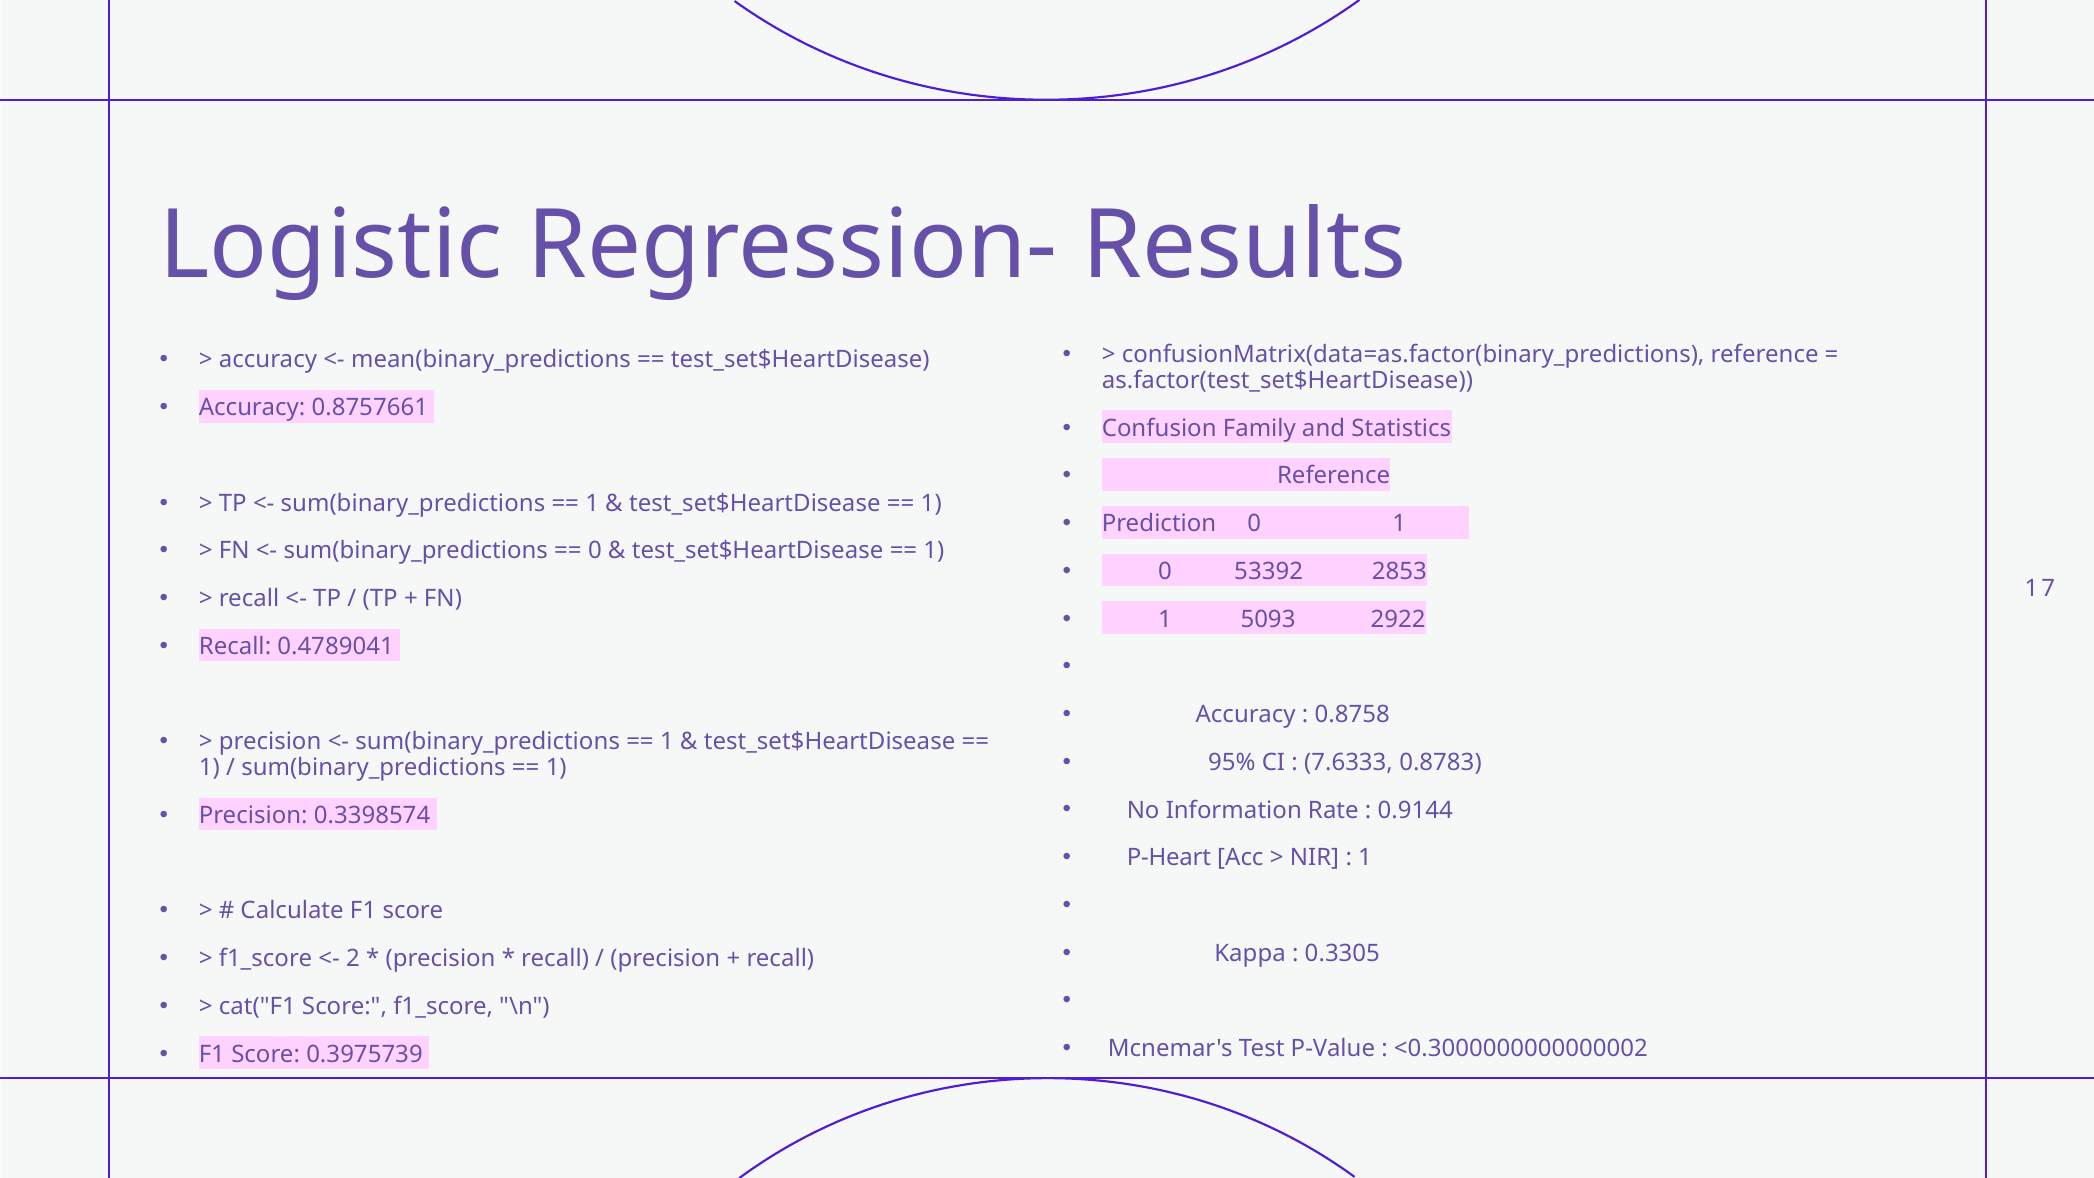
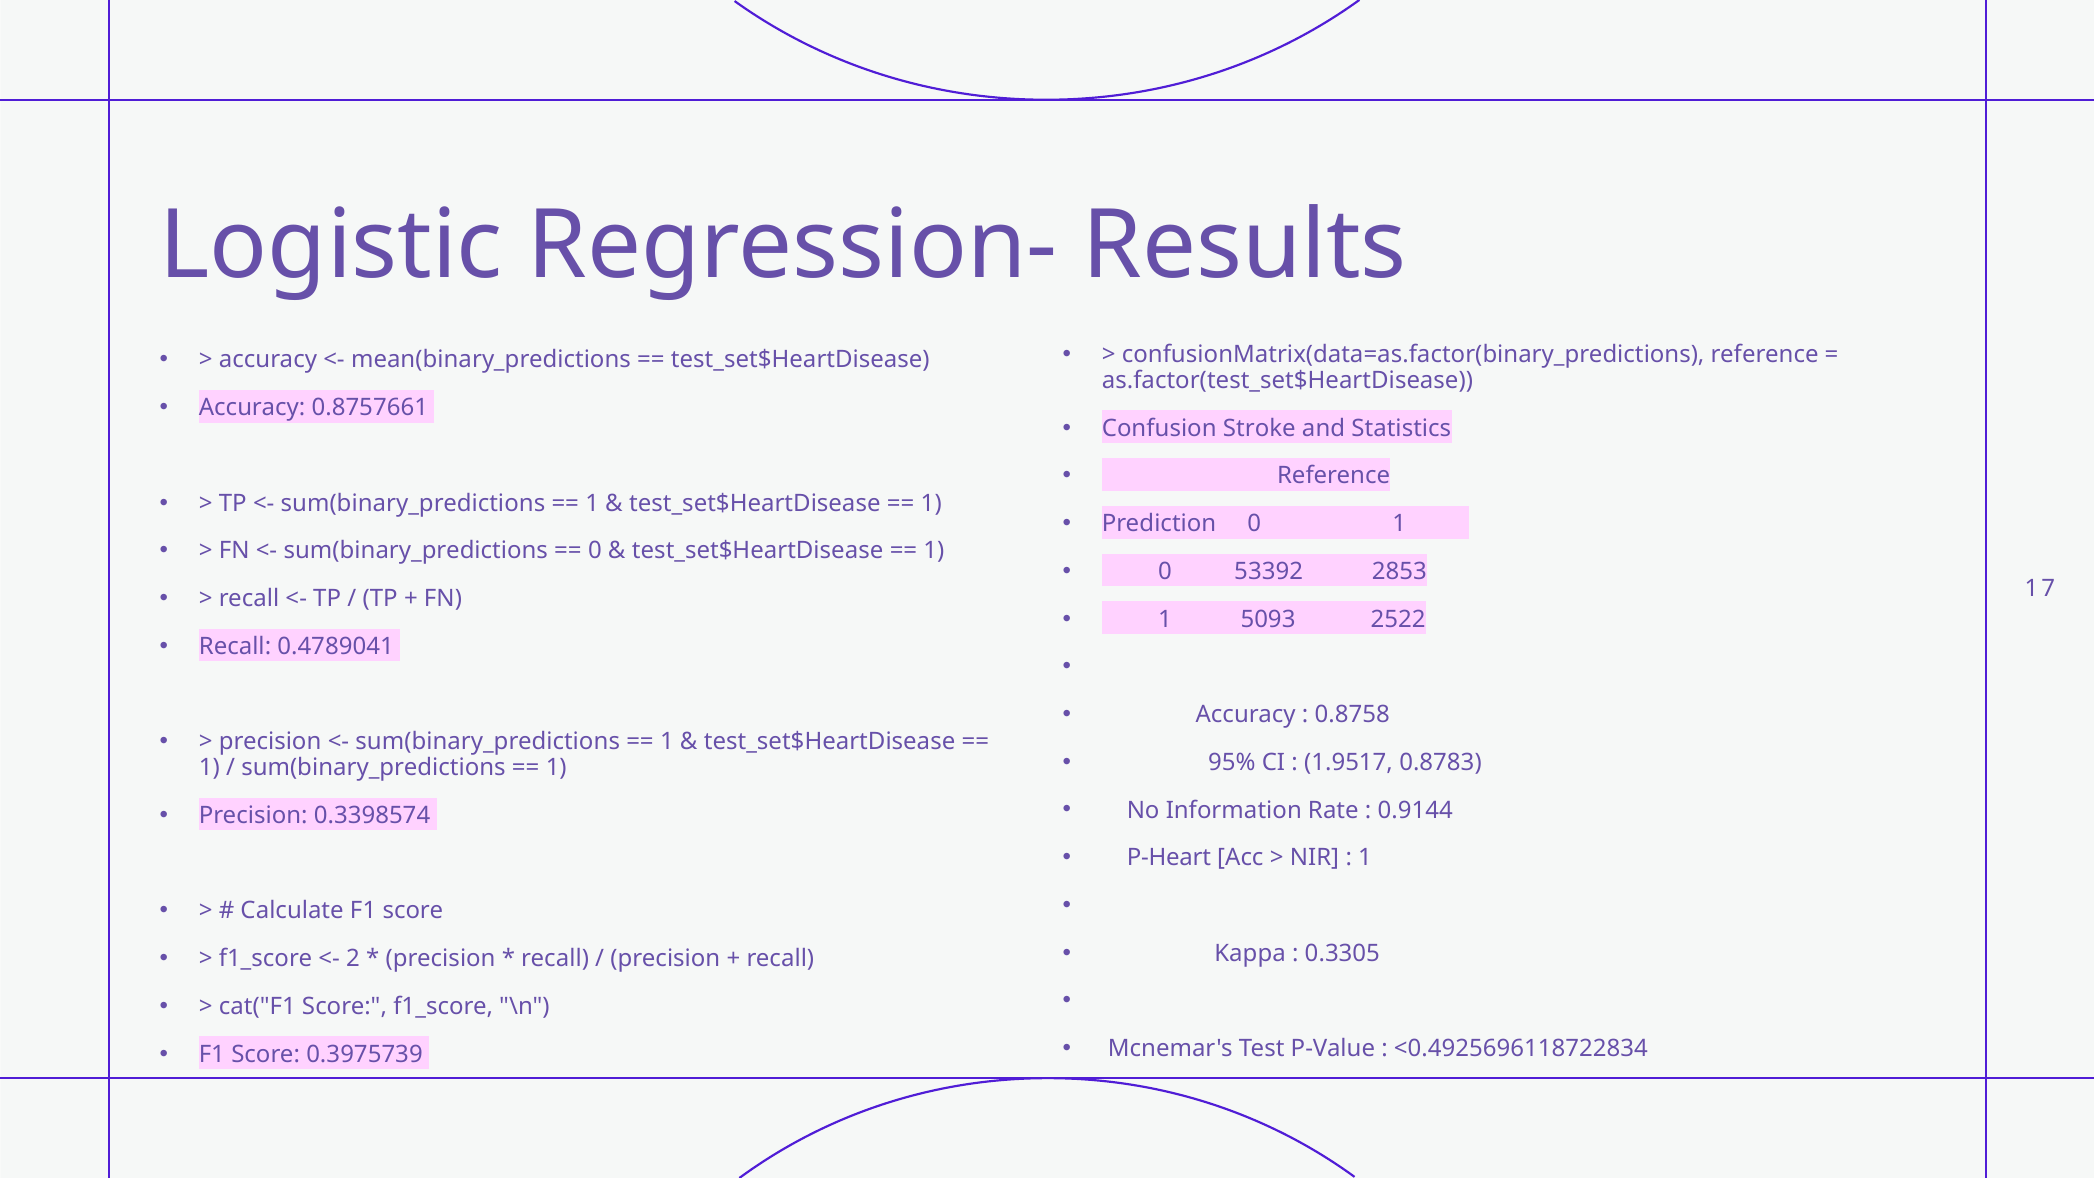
Family: Family -> Stroke
2922: 2922 -> 2522
7.6333: 7.6333 -> 1.9517
<0.3000000000000002: <0.3000000000000002 -> <0.4925696118722834
